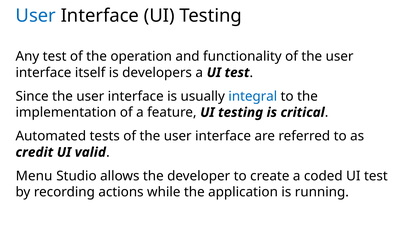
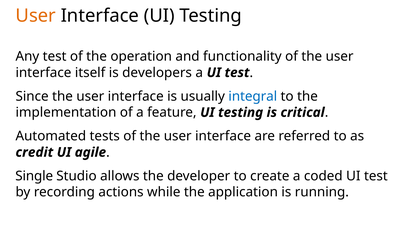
User at (36, 16) colour: blue -> orange
valid: valid -> agile
Menu: Menu -> Single
